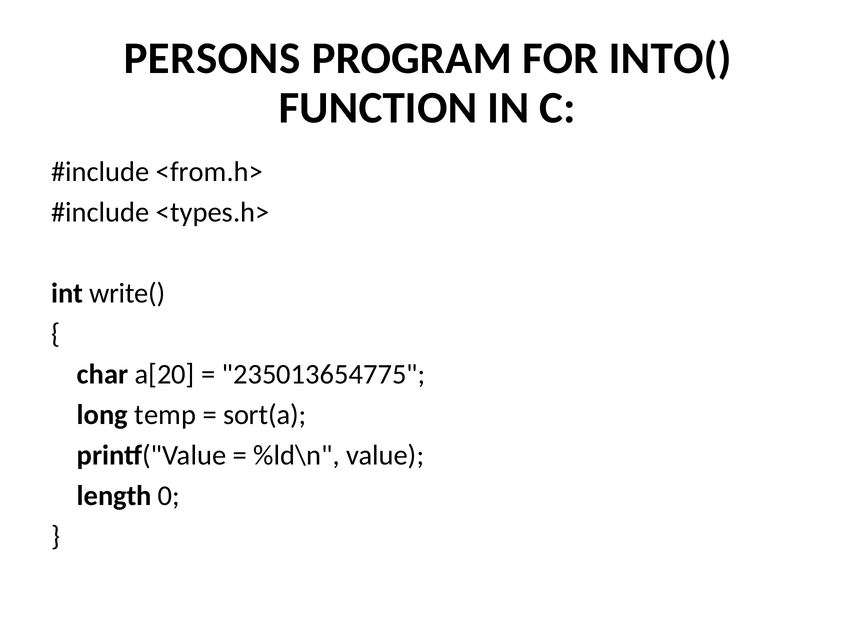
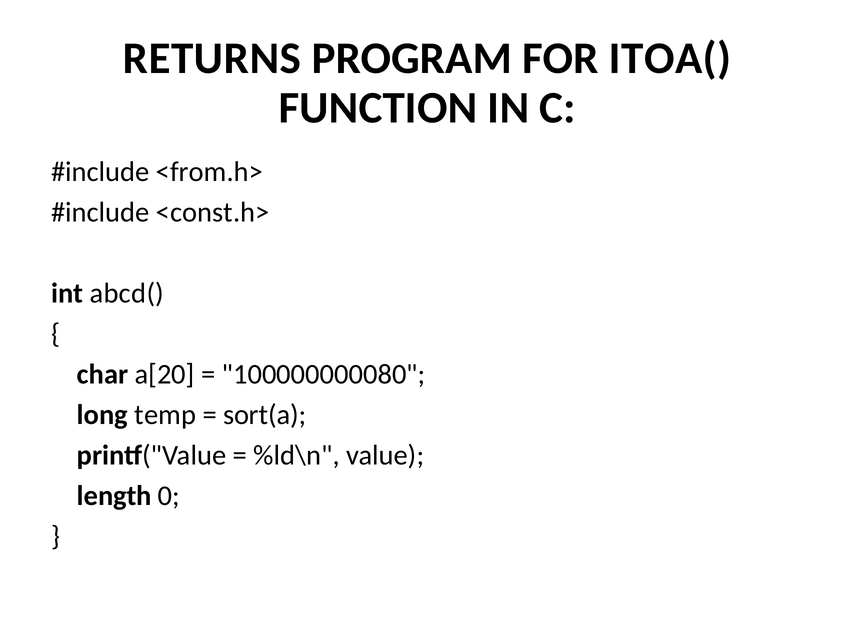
PERSONS: PERSONS -> RETURNS
INTO(: INTO( -> ITOA(
<types.h>: <types.h> -> <const.h>
write(: write( -> abcd(
235013654775: 235013654775 -> 100000000080
